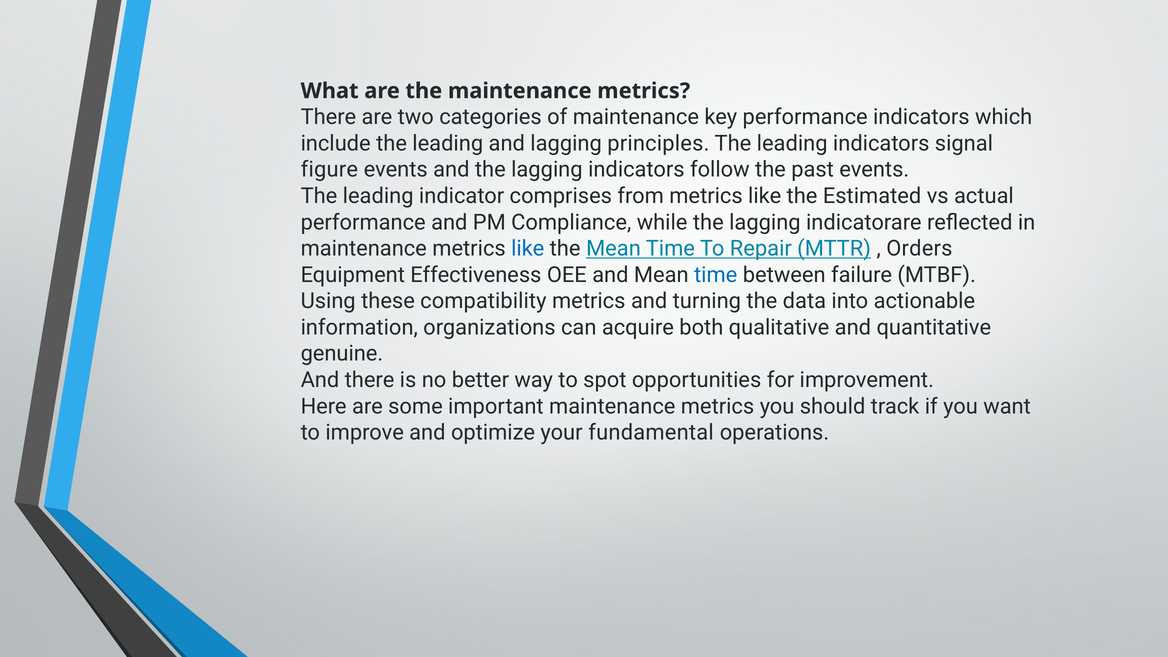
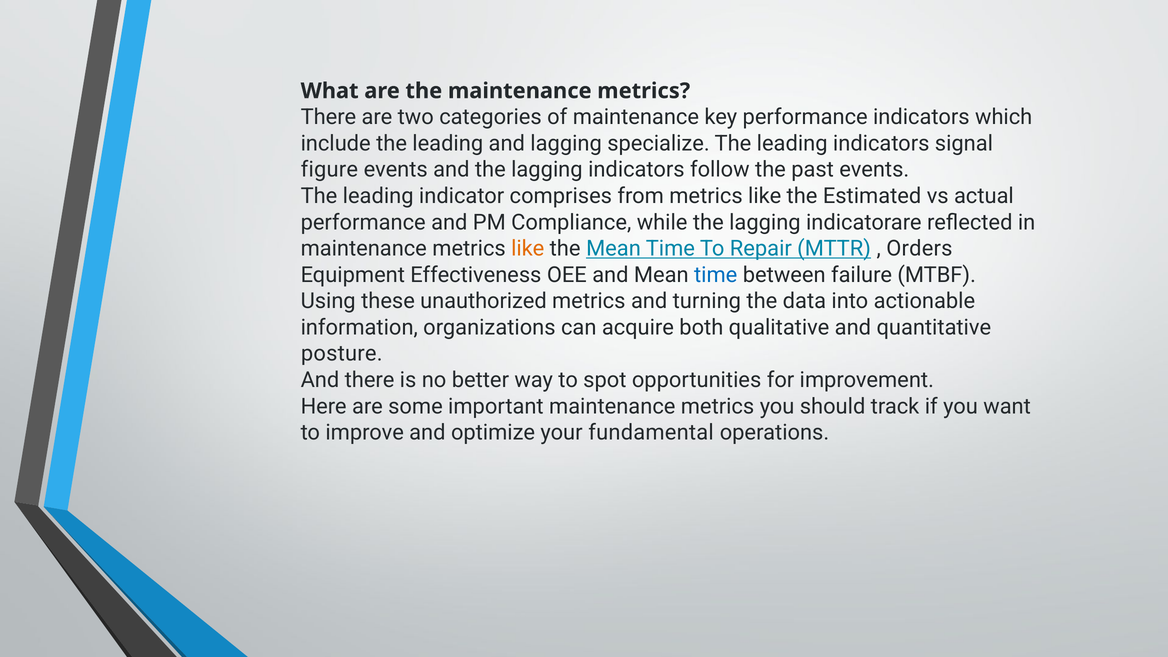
principles: principles -> specialize
like at (528, 249) colour: blue -> orange
compatibility: compatibility -> unauthorized
genuine: genuine -> posture
